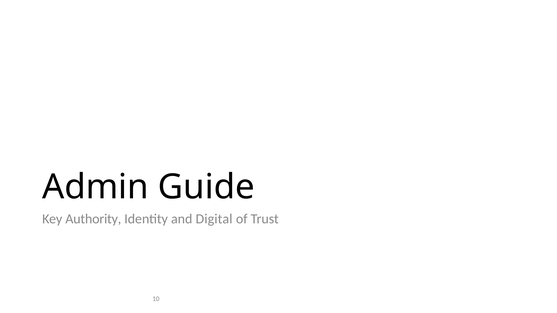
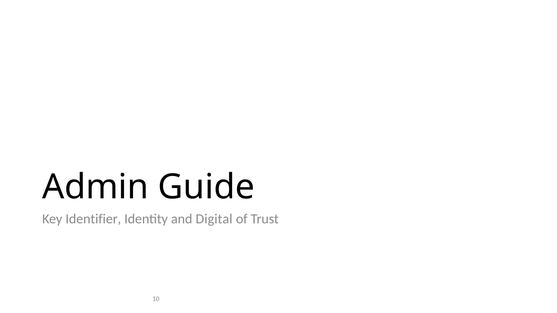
Authority: Authority -> Identifier
